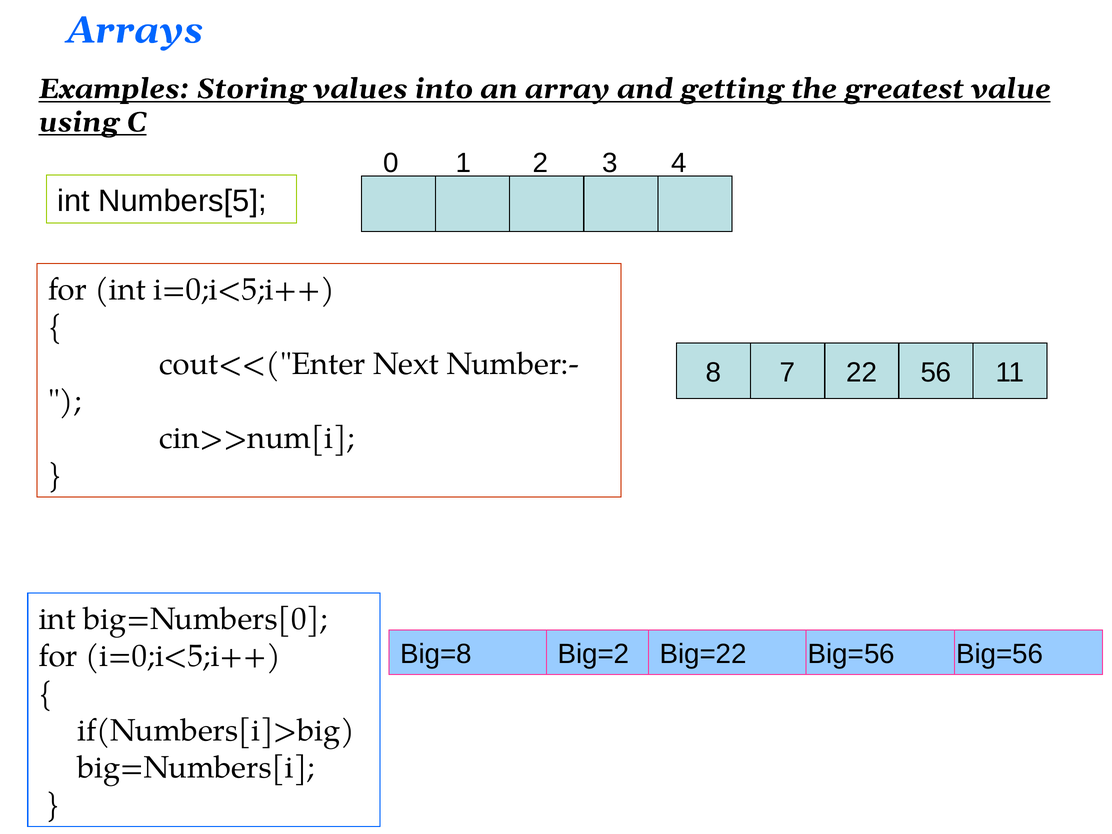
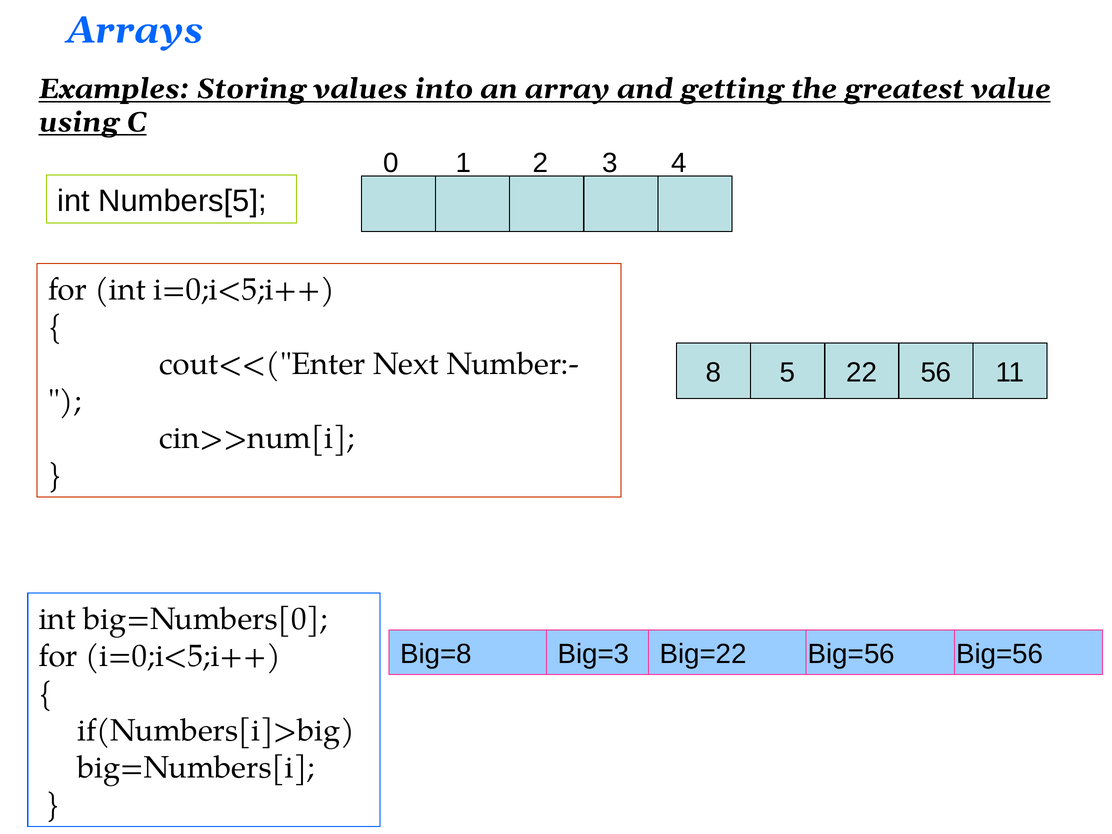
7: 7 -> 5
Big=2: Big=2 -> Big=3
